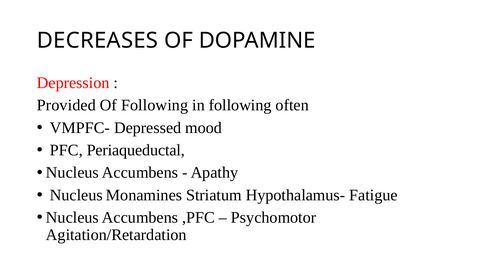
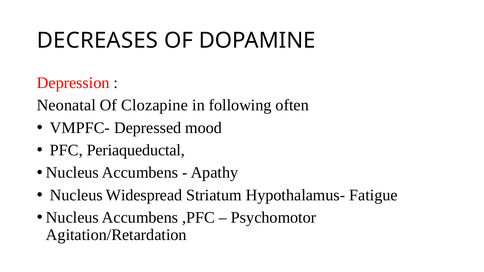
Provided: Provided -> Neonatal
Of Following: Following -> Clozapine
Monamines: Monamines -> Widespread
